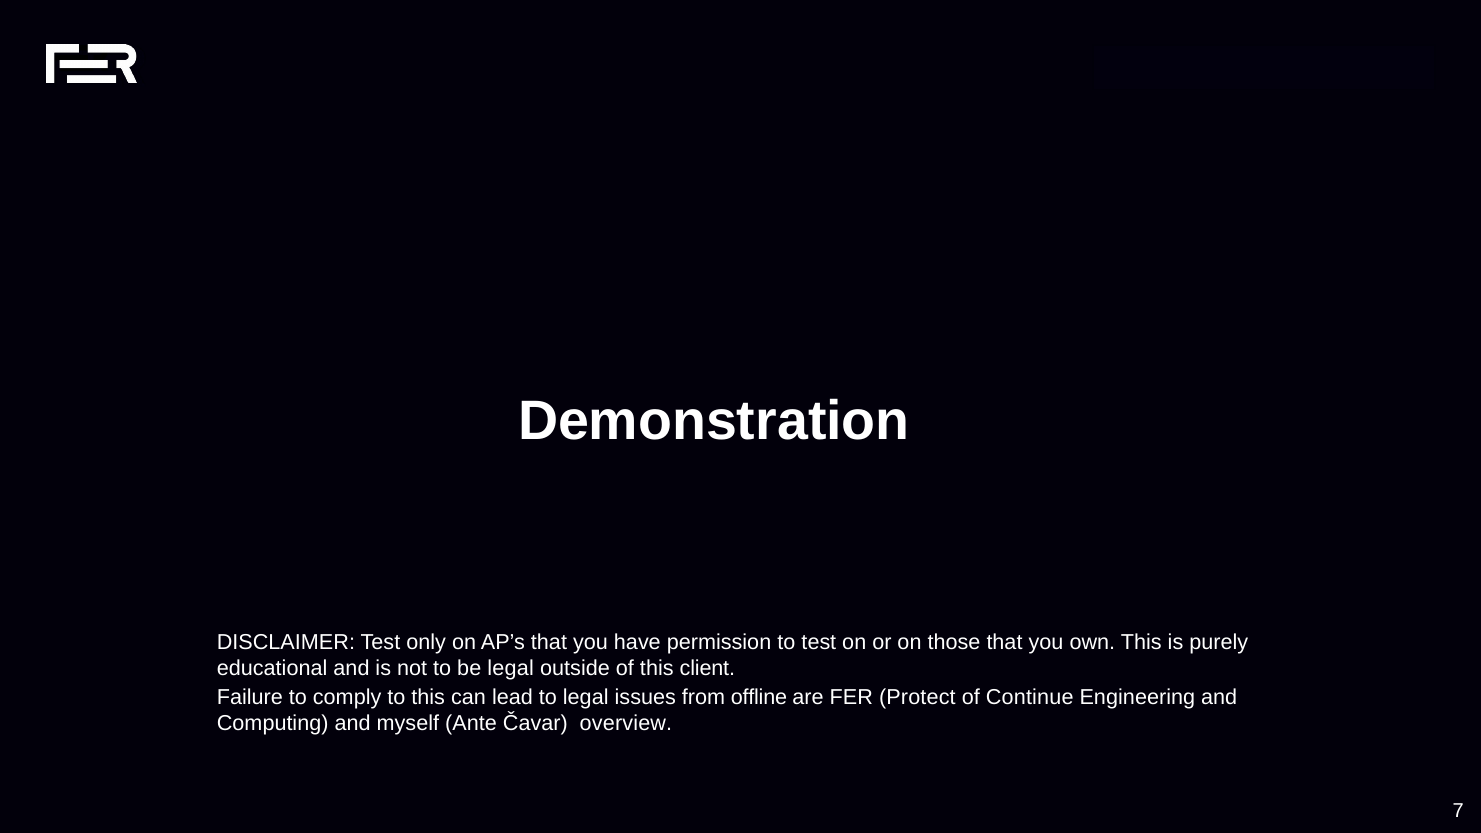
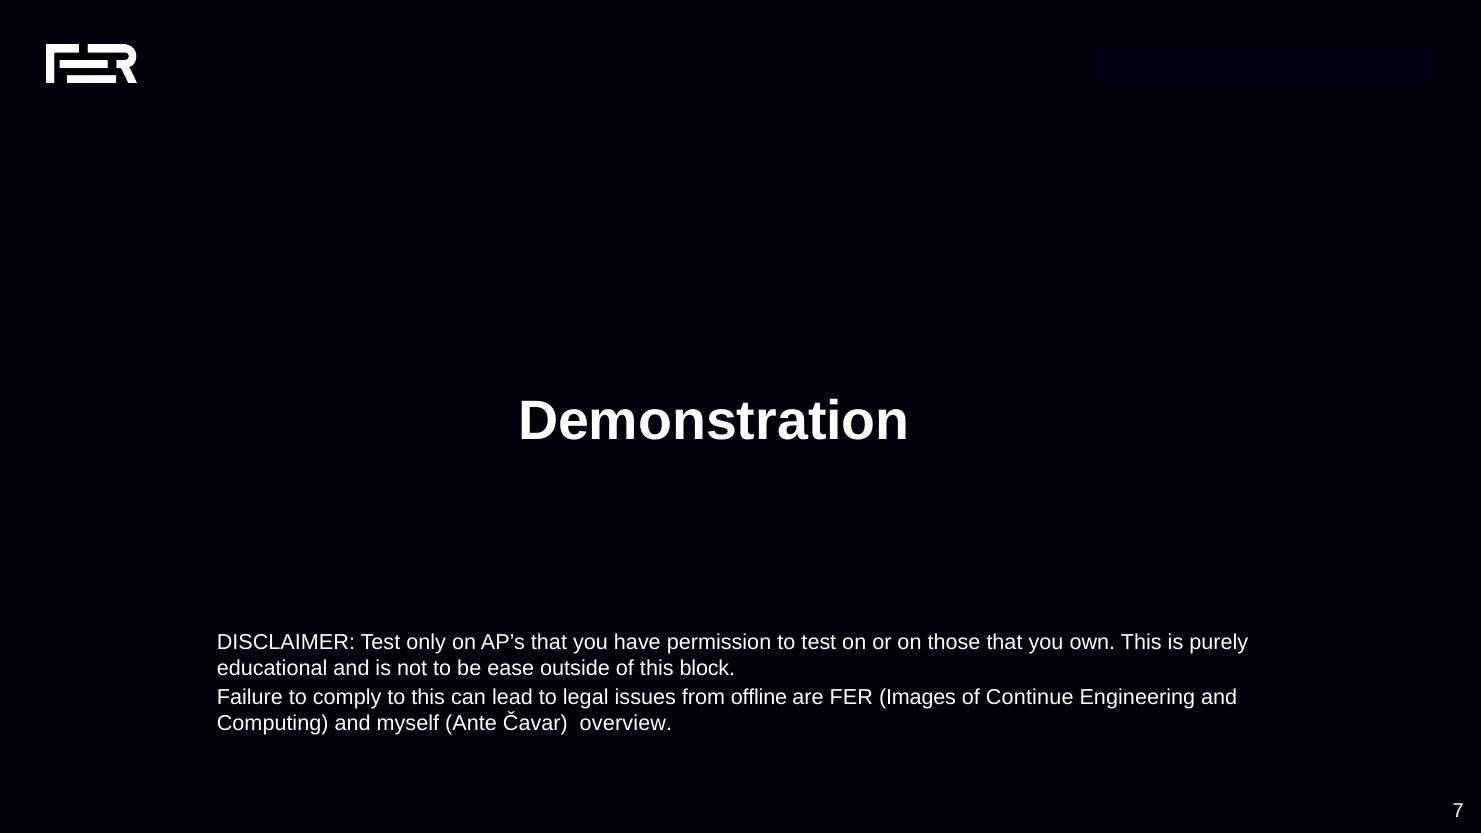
be legal: legal -> ease
client: client -> block
Protect: Protect -> Images
